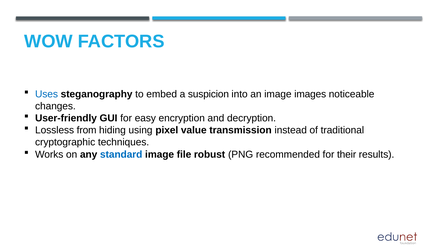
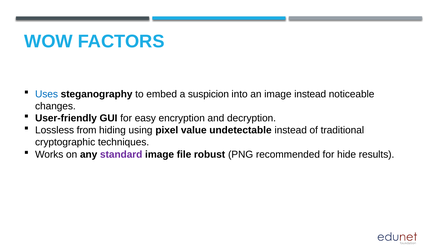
image images: images -> instead
transmission: transmission -> undetectable
standard colour: blue -> purple
their: their -> hide
